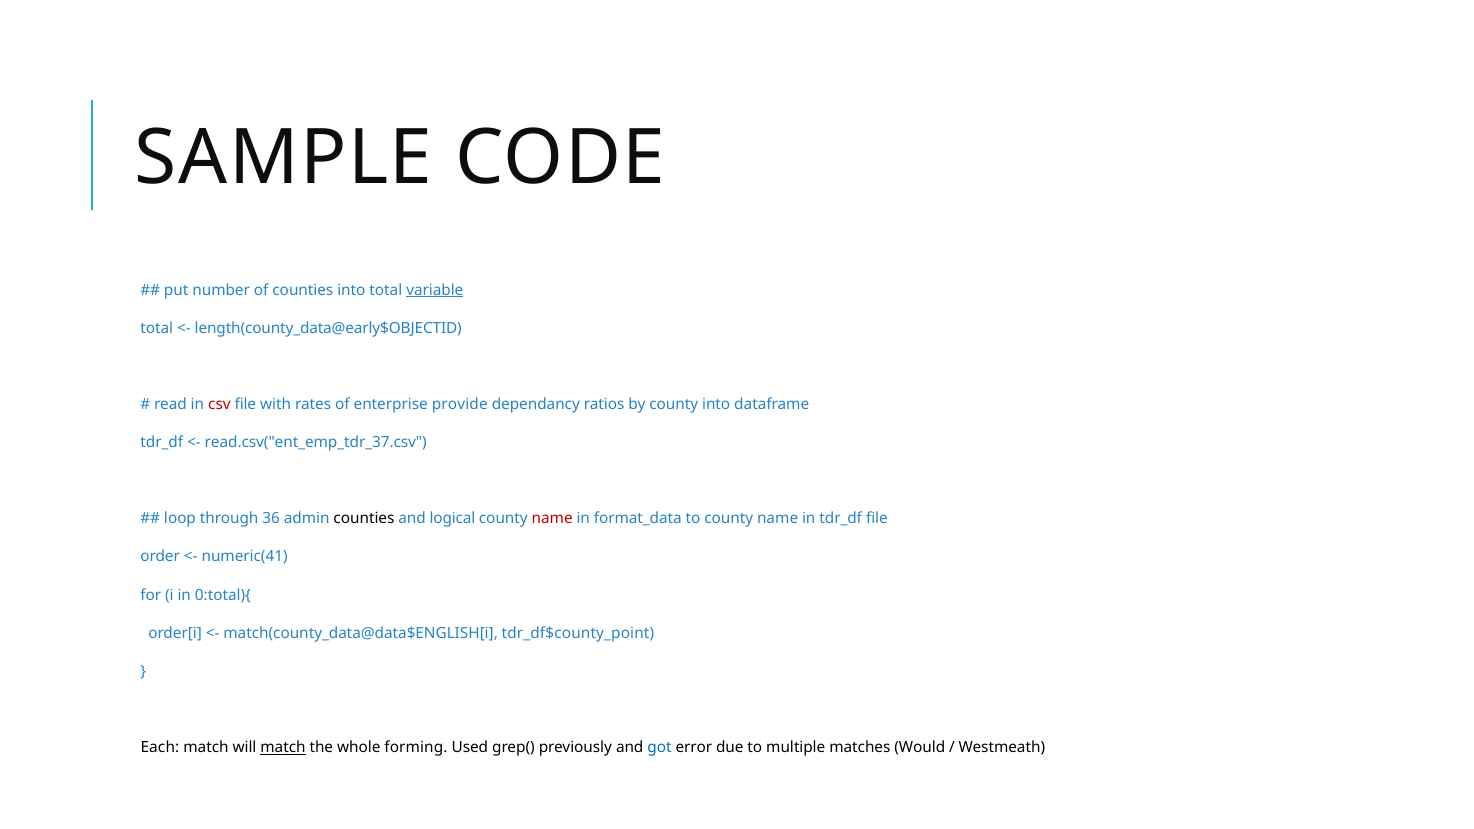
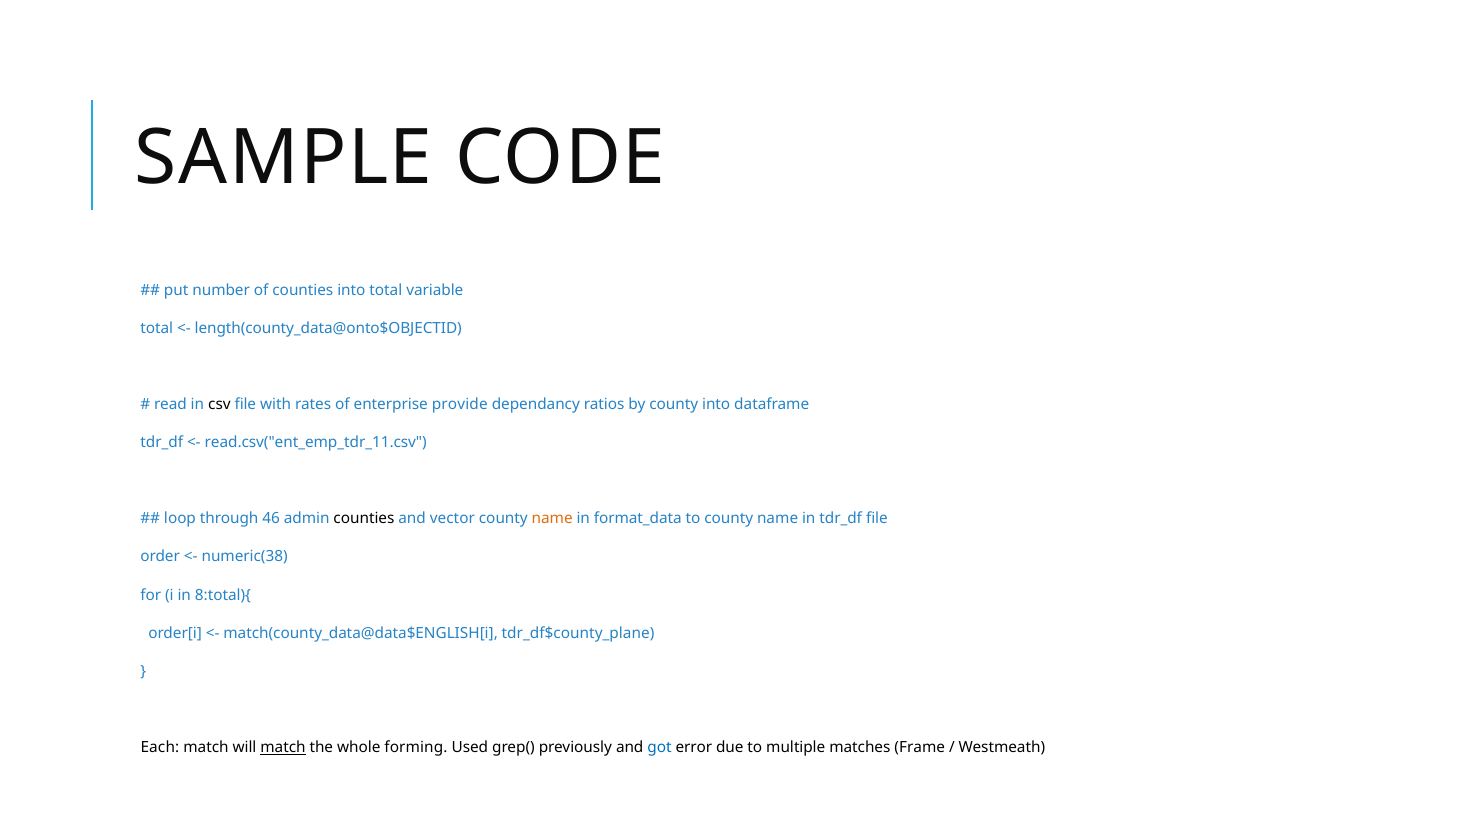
variable underline: present -> none
length(county_data@early$OBJECTID: length(county_data@early$OBJECTID -> length(county_data@onto$OBJECTID
csv colour: red -> black
read.csv("ent_emp_tdr_37.csv: read.csv("ent_emp_tdr_37.csv -> read.csv("ent_emp_tdr_11.csv
36: 36 -> 46
logical: logical -> vector
name at (552, 519) colour: red -> orange
numeric(41: numeric(41 -> numeric(38
0:total){: 0:total){ -> 8:total){
tdr_df$county_point: tdr_df$county_point -> tdr_df$county_plane
Would: Would -> Frame
